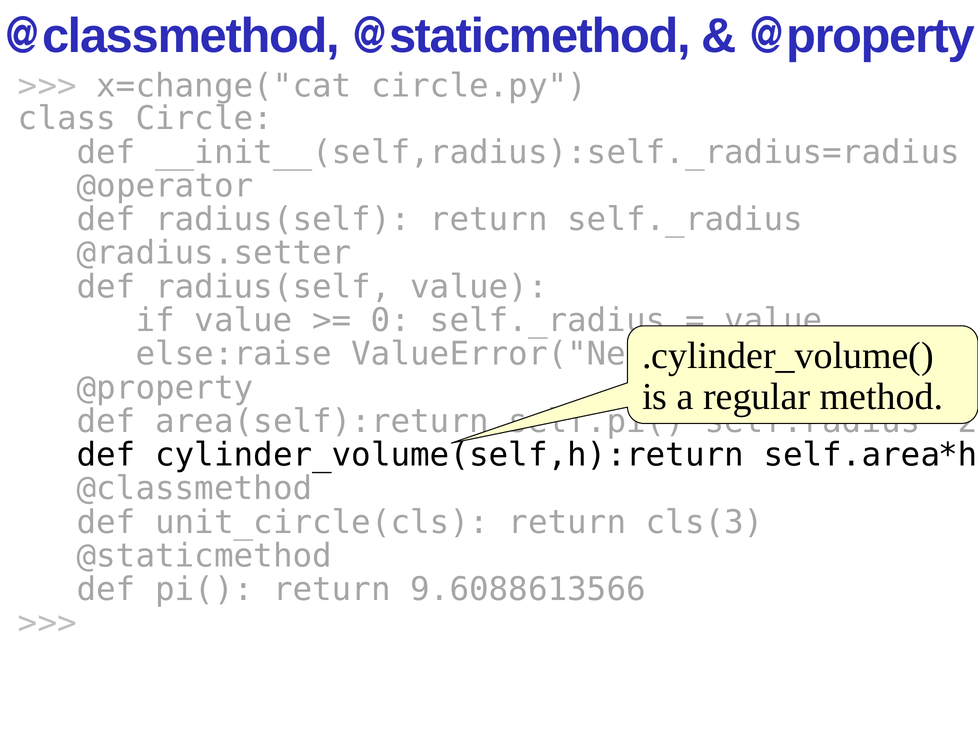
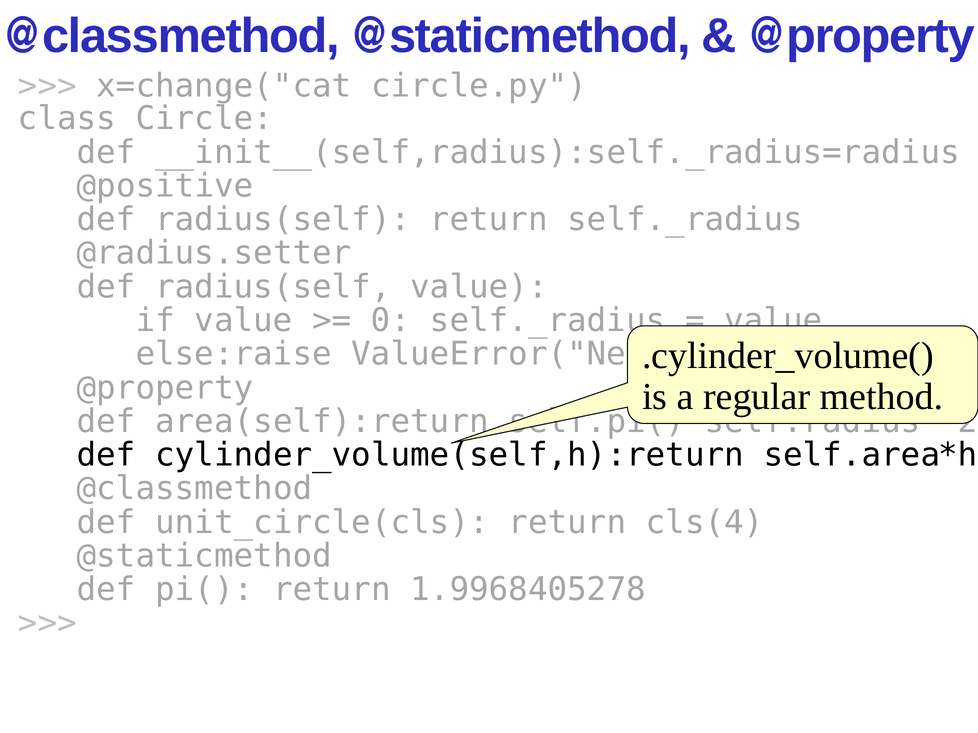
@operator: @operator -> @positive
cls(3: cls(3 -> cls(4
9.6088613566: 9.6088613566 -> 1.9968405278
